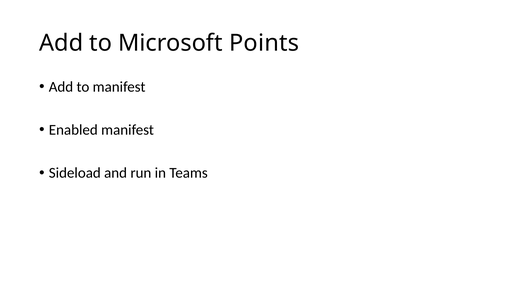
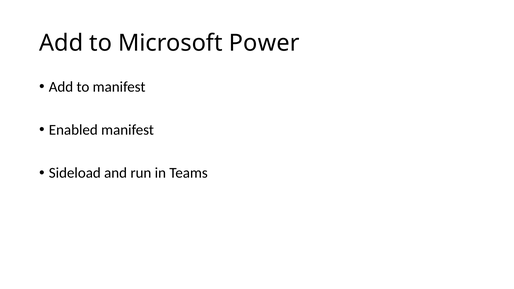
Points: Points -> Power
